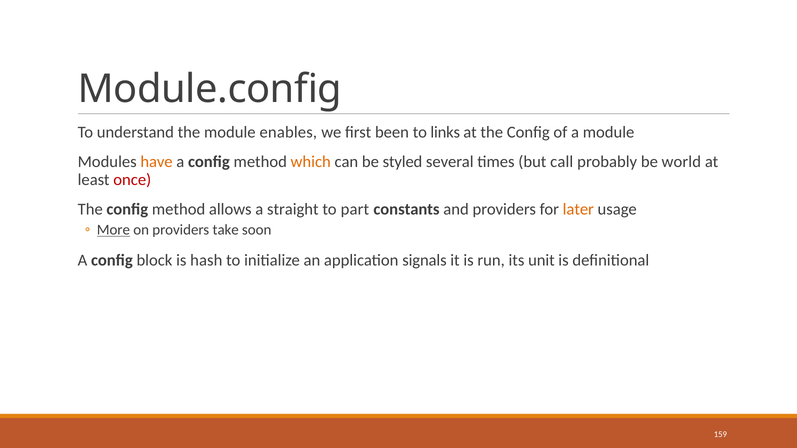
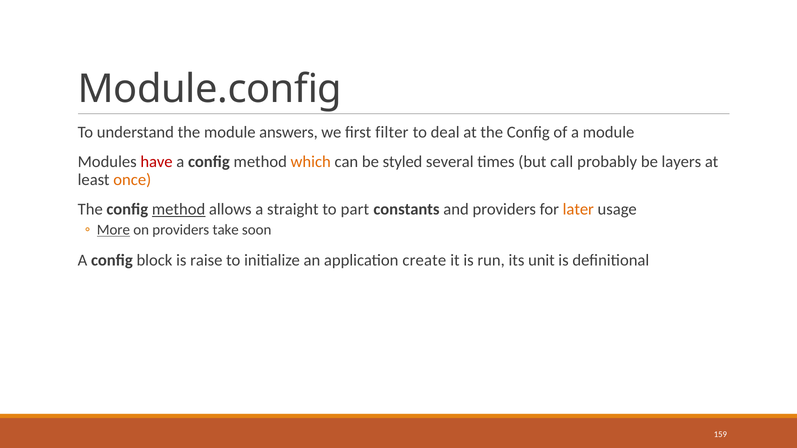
enables: enables -> answers
been: been -> filter
links: links -> deal
have colour: orange -> red
world: world -> layers
once colour: red -> orange
method at (179, 210) underline: none -> present
hash: hash -> raise
signals: signals -> create
